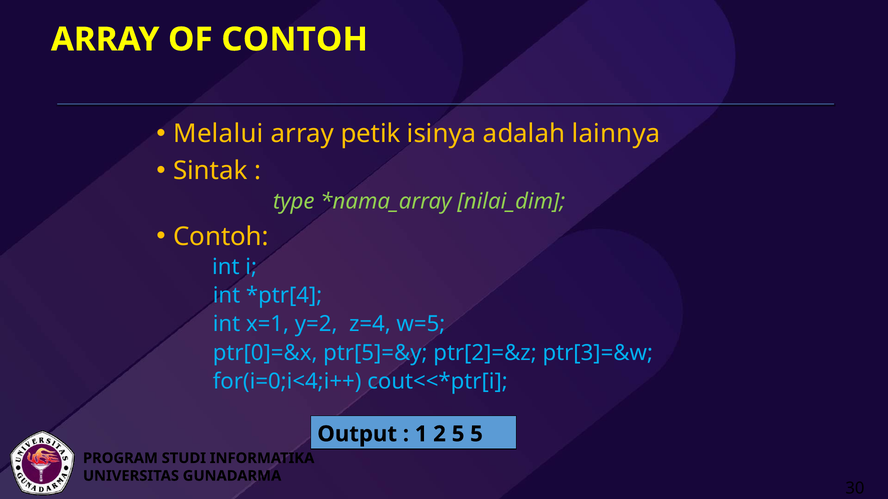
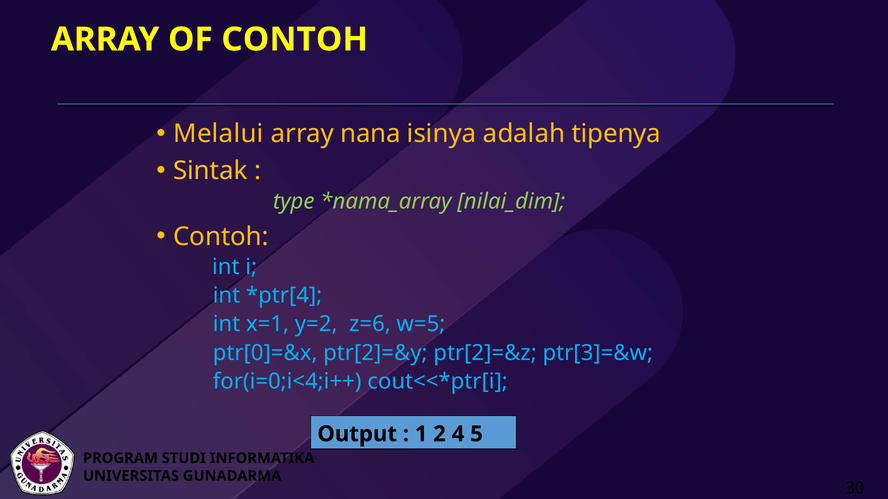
petik: petik -> nana
lainnya: lainnya -> tipenya
z=4: z=4 -> z=6
ptr[5]=&y: ptr[5]=&y -> ptr[2]=&y
2 5: 5 -> 4
